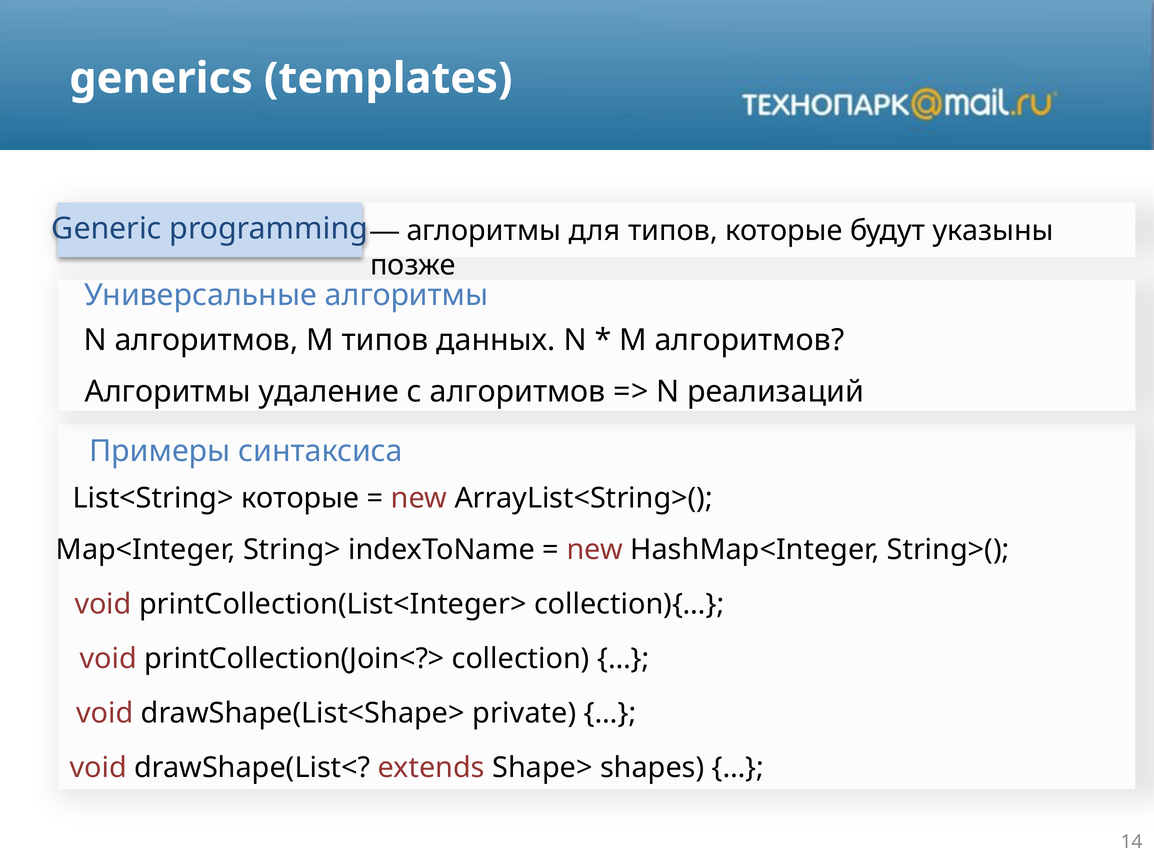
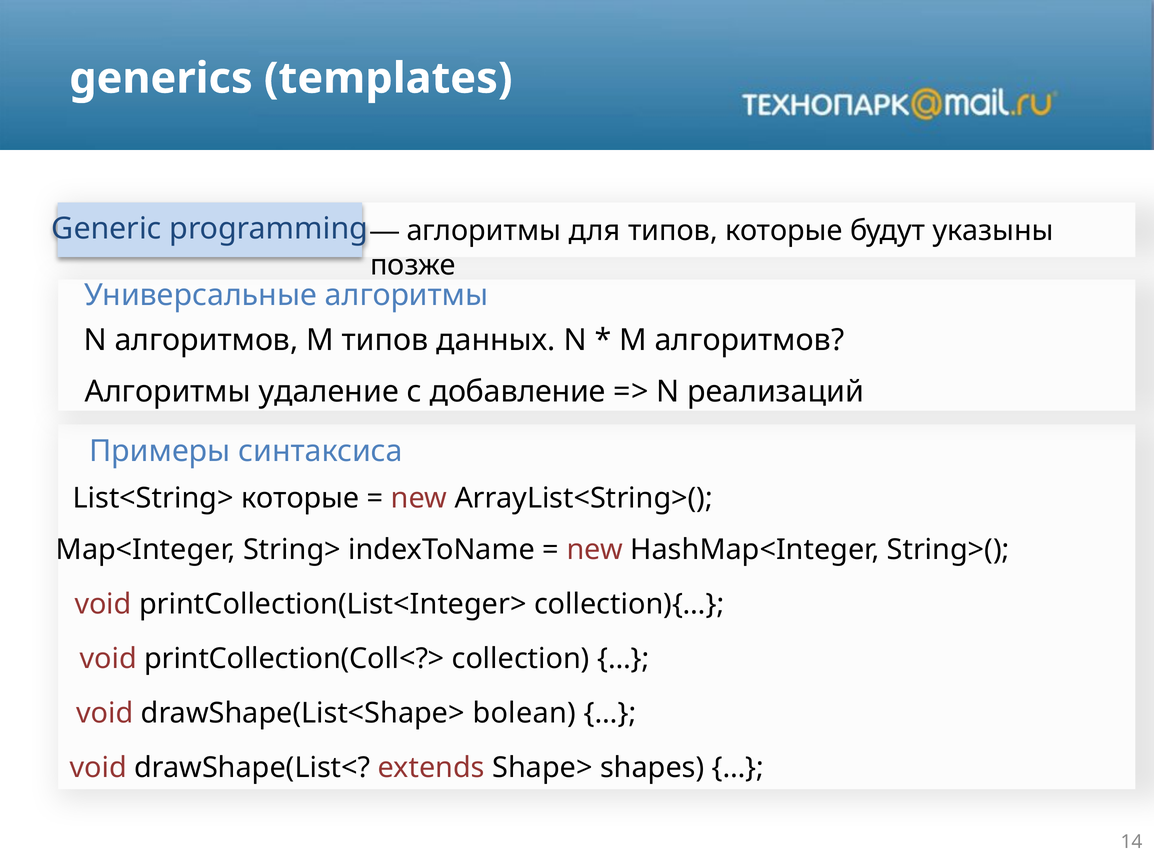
с алгоритмов: алгоритмов -> добавление
printCollection(Join<?>: printCollection(Join<?> -> printCollection(Coll<?>
private: private -> bolean
